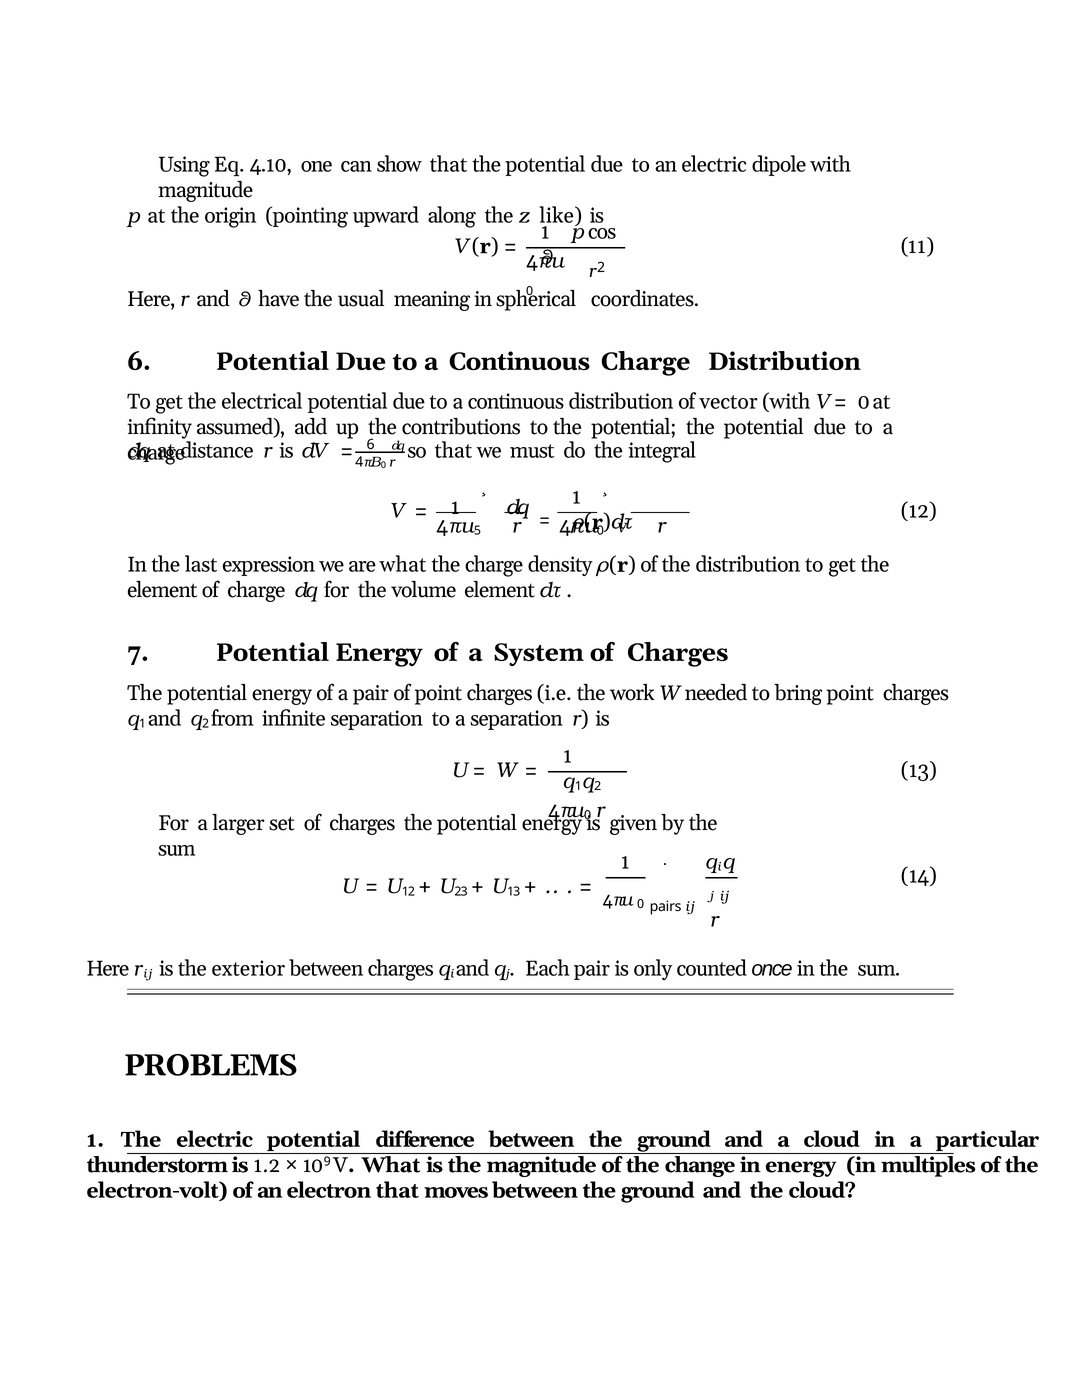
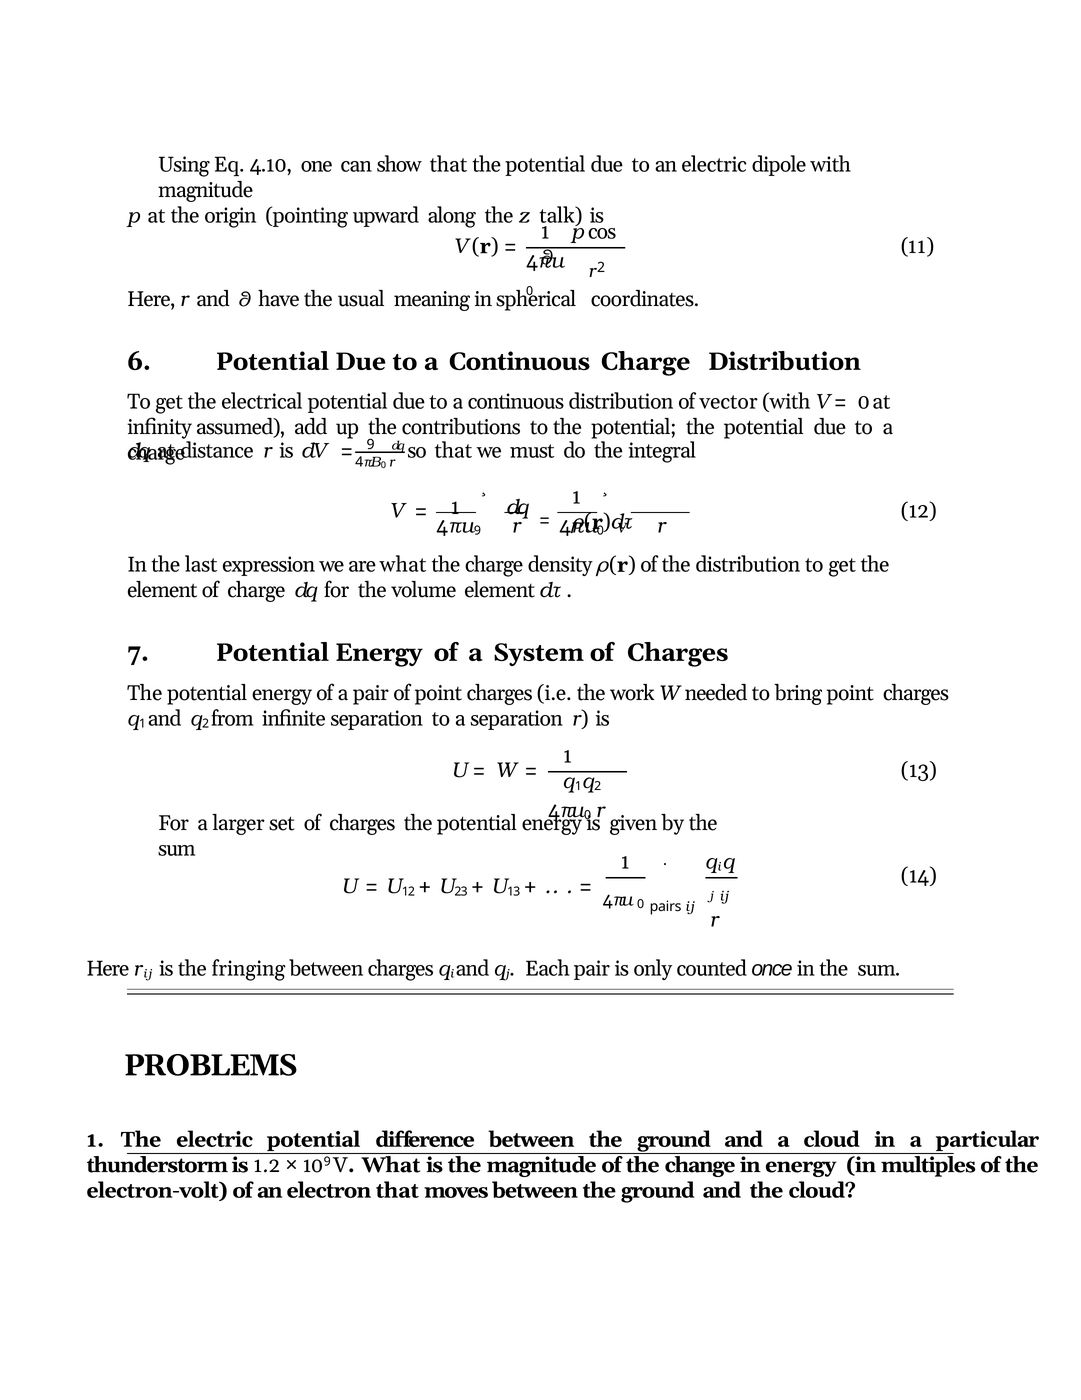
like: like -> talk
6 at (371, 444): 6 -> 9
4πu 5: 5 -> 9
exterior: exterior -> fringing
